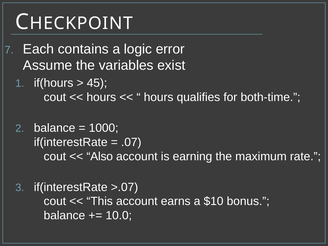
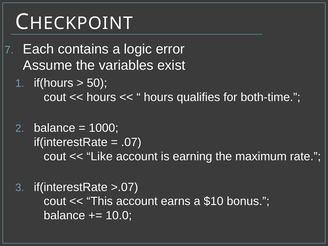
45: 45 -> 50
Also: Also -> Like
